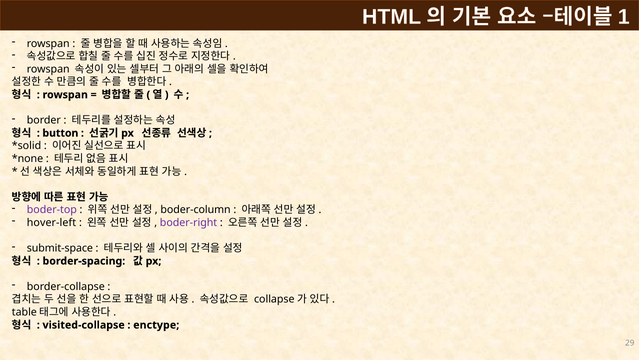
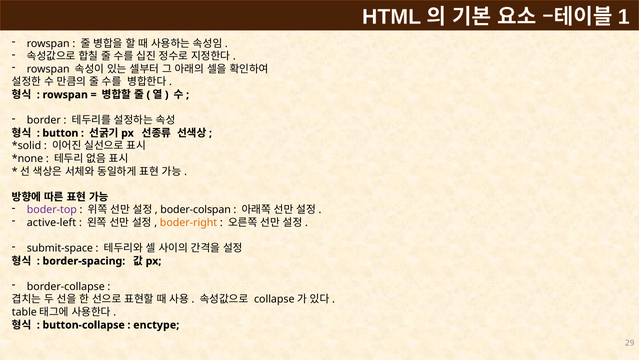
boder-column: boder-column -> boder-colspan
hover-left: hover-left -> active-left
boder-right colour: purple -> orange
visited-collapse: visited-collapse -> button-collapse
